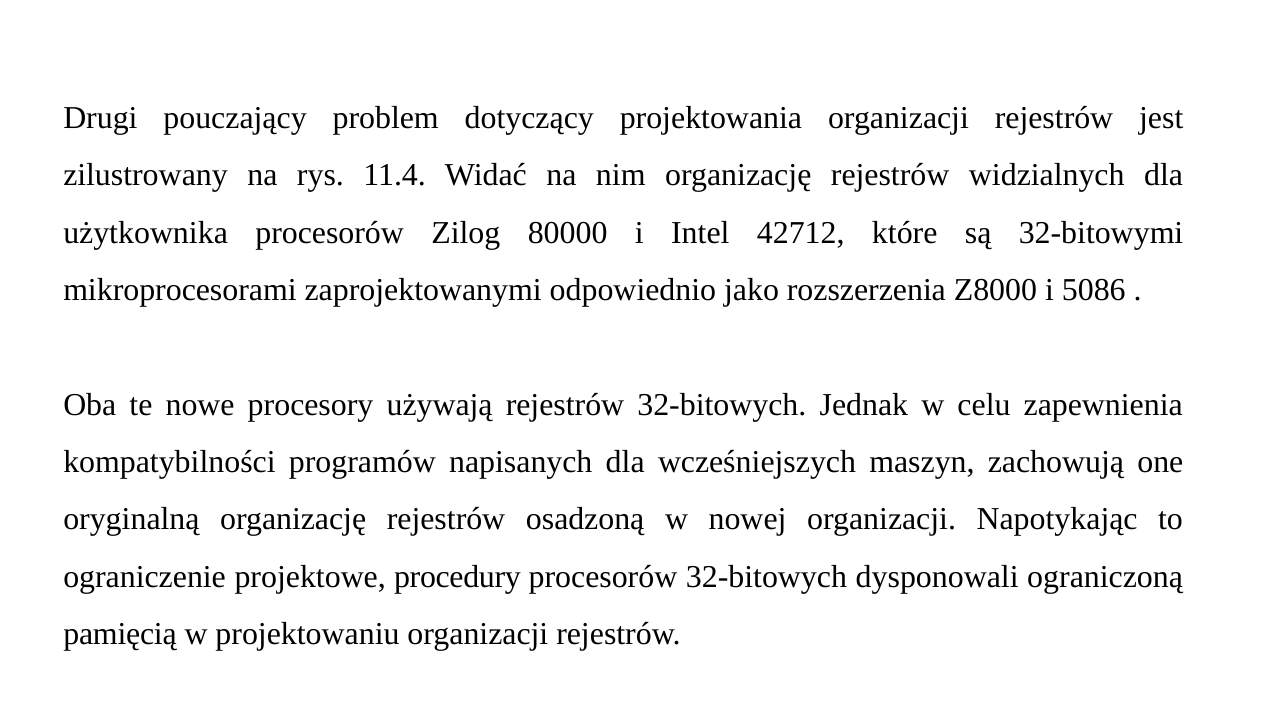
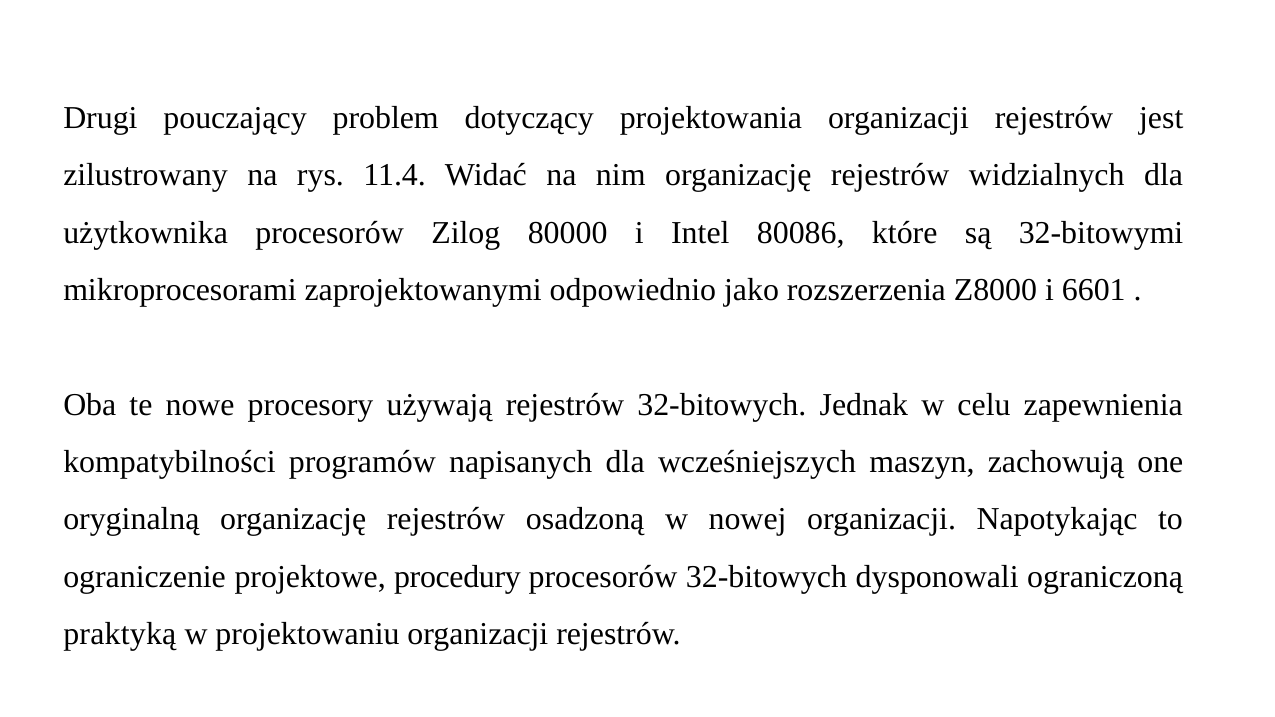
42712: 42712 -> 80086
5086: 5086 -> 6601
pamięcią: pamięcią -> praktyką
